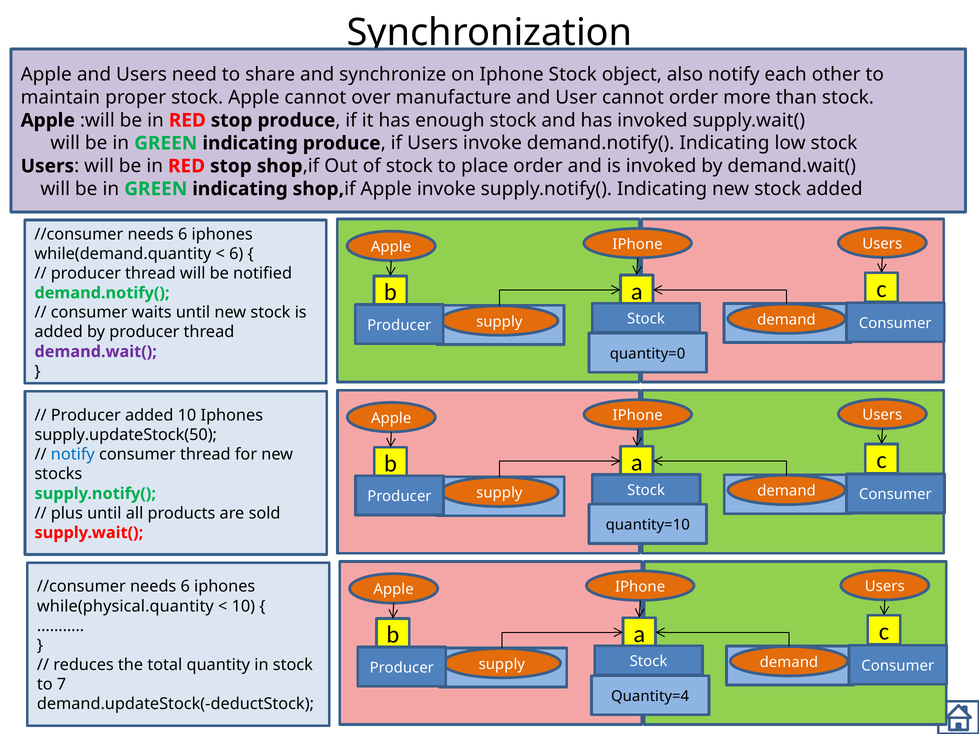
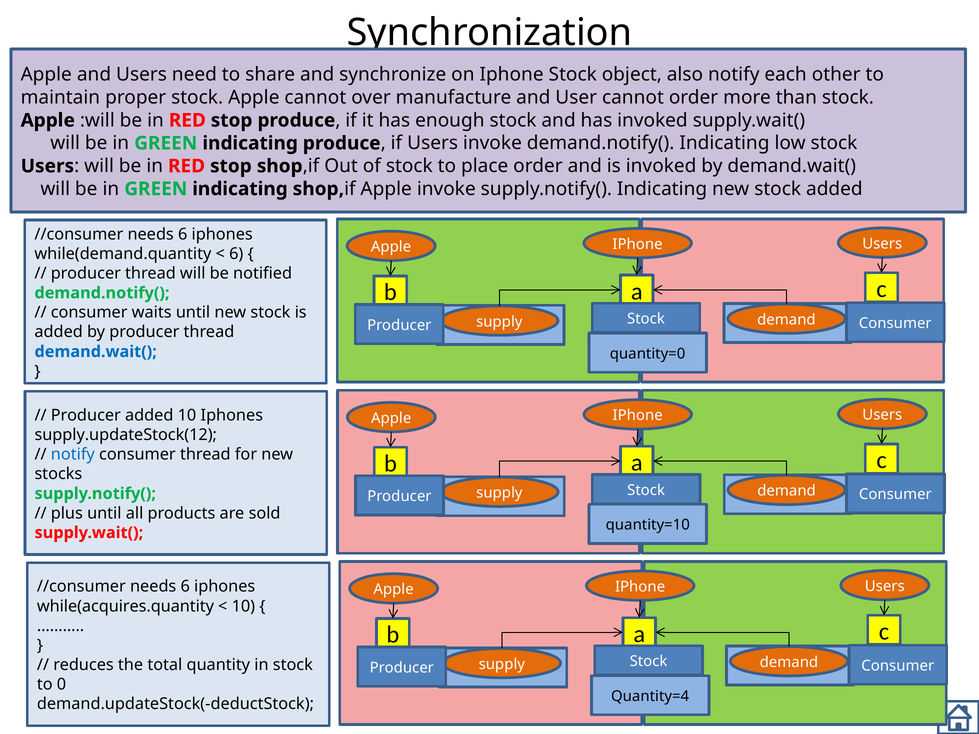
demand.wait( at (96, 352) colour: purple -> blue
supply.updateStock(50: supply.updateStock(50 -> supply.updateStock(12
while(physical.quantity: while(physical.quantity -> while(acquires.quantity
7: 7 -> 0
